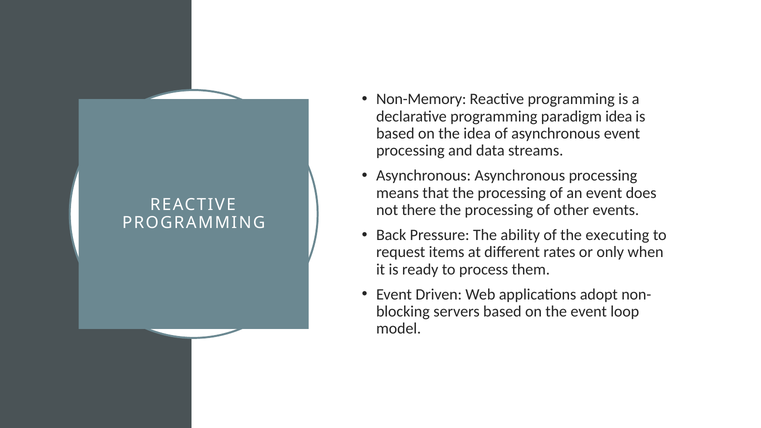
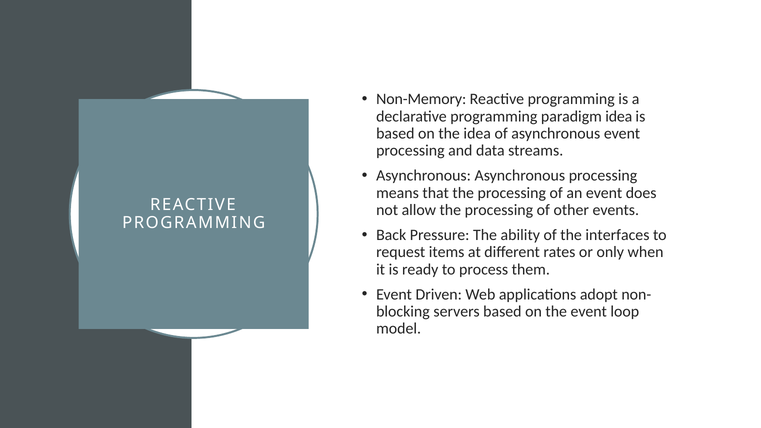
there: there -> allow
executing: executing -> interfaces
